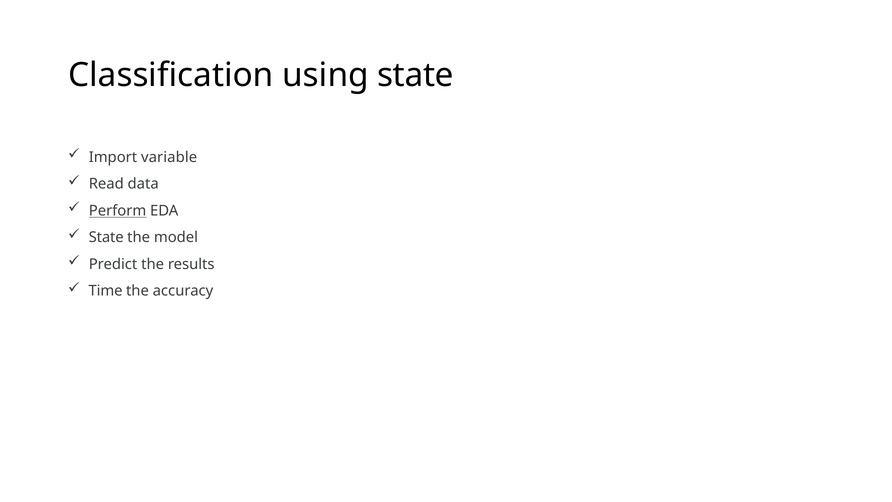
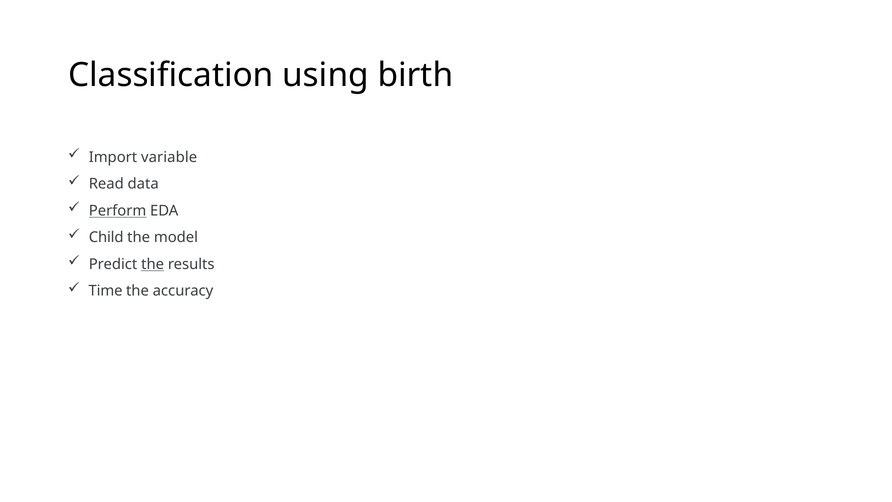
using state: state -> birth
State at (106, 237): State -> Child
the at (153, 264) underline: none -> present
